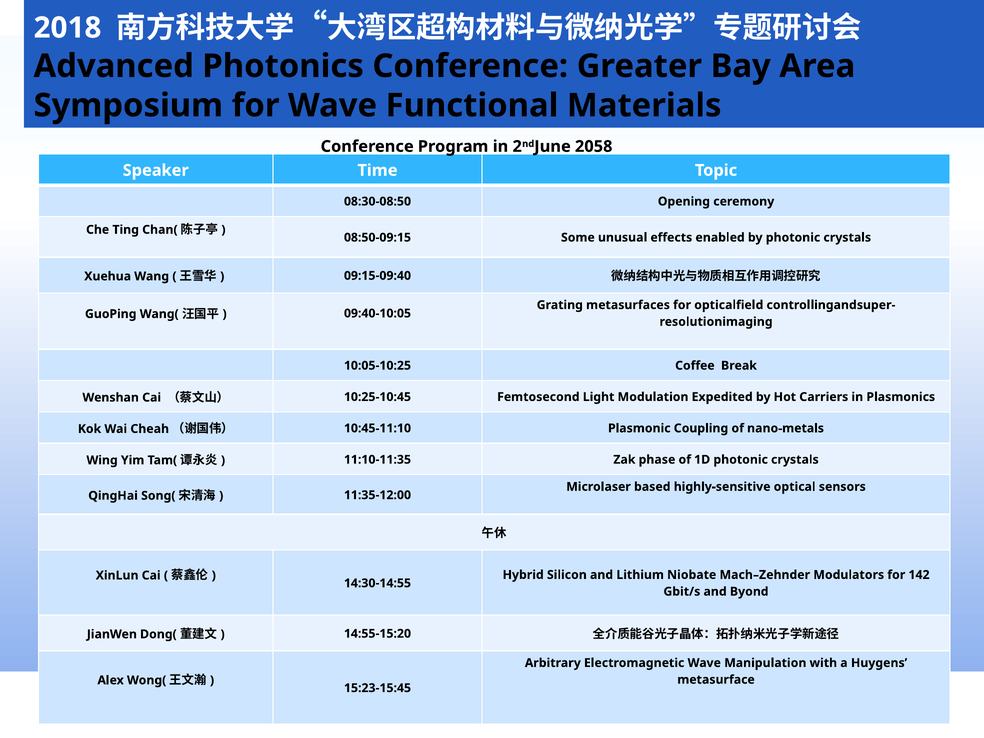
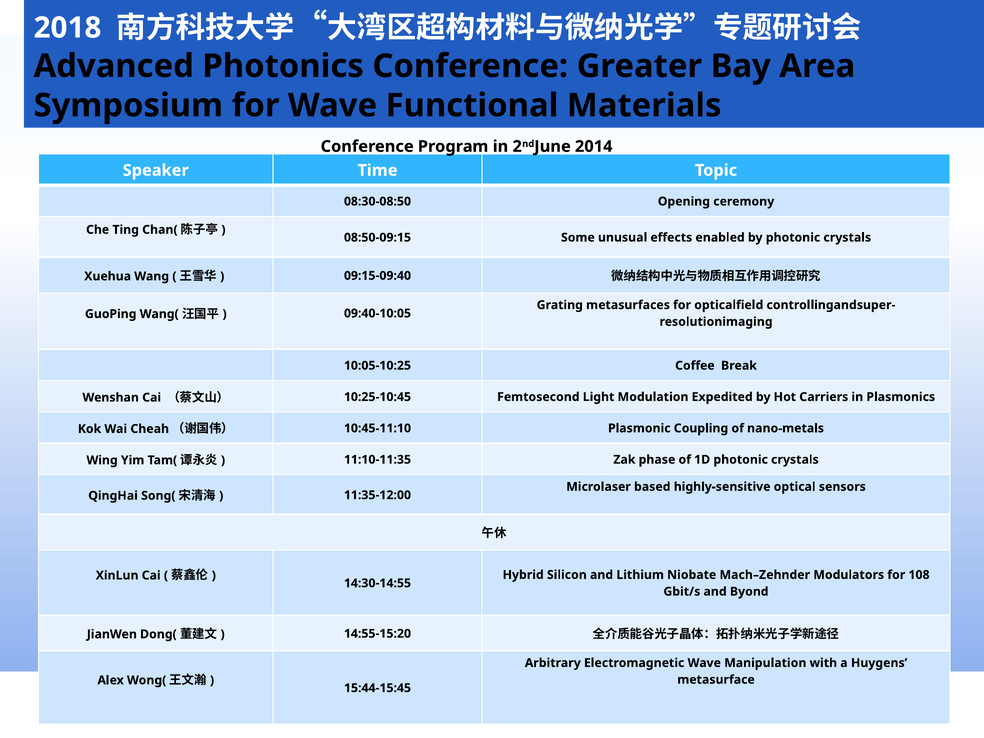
2058: 2058 -> 2014
142: 142 -> 108
15:23-15:45: 15:23-15:45 -> 15:44-15:45
